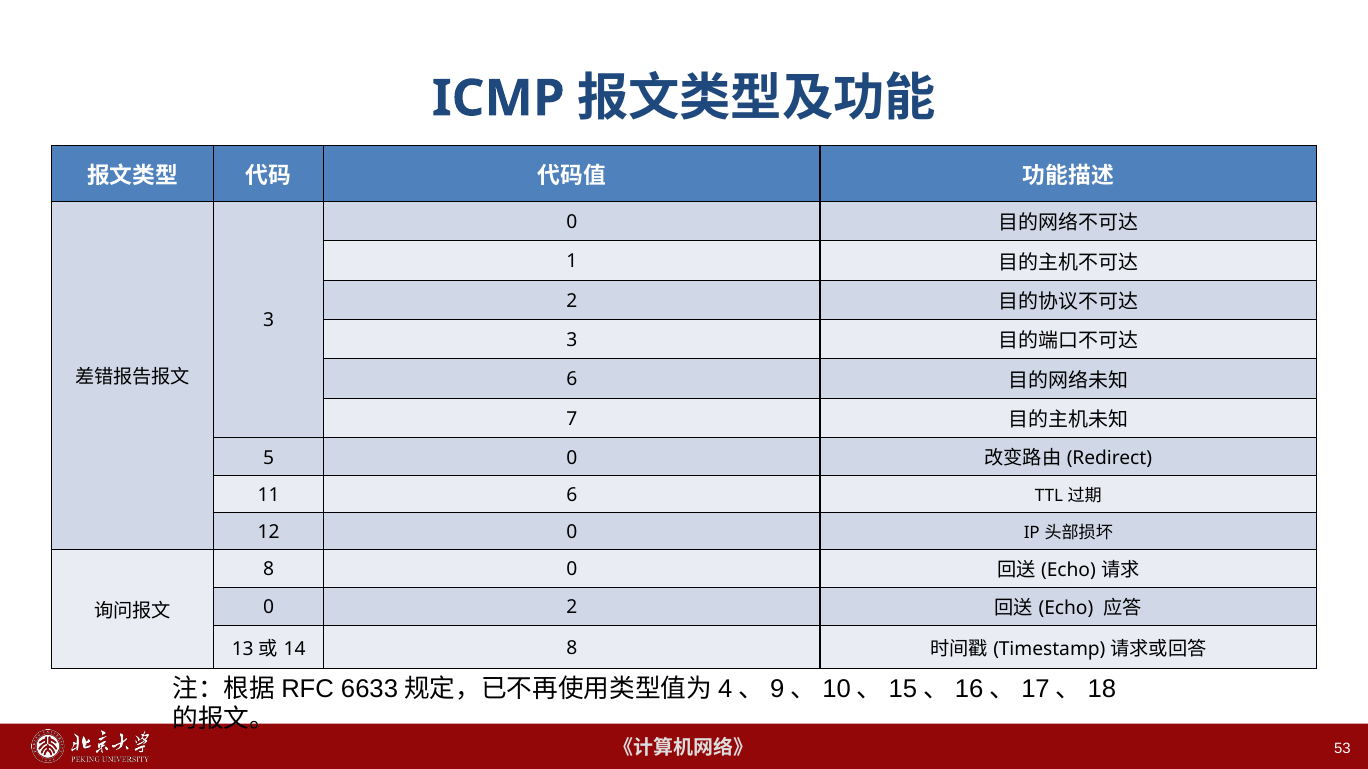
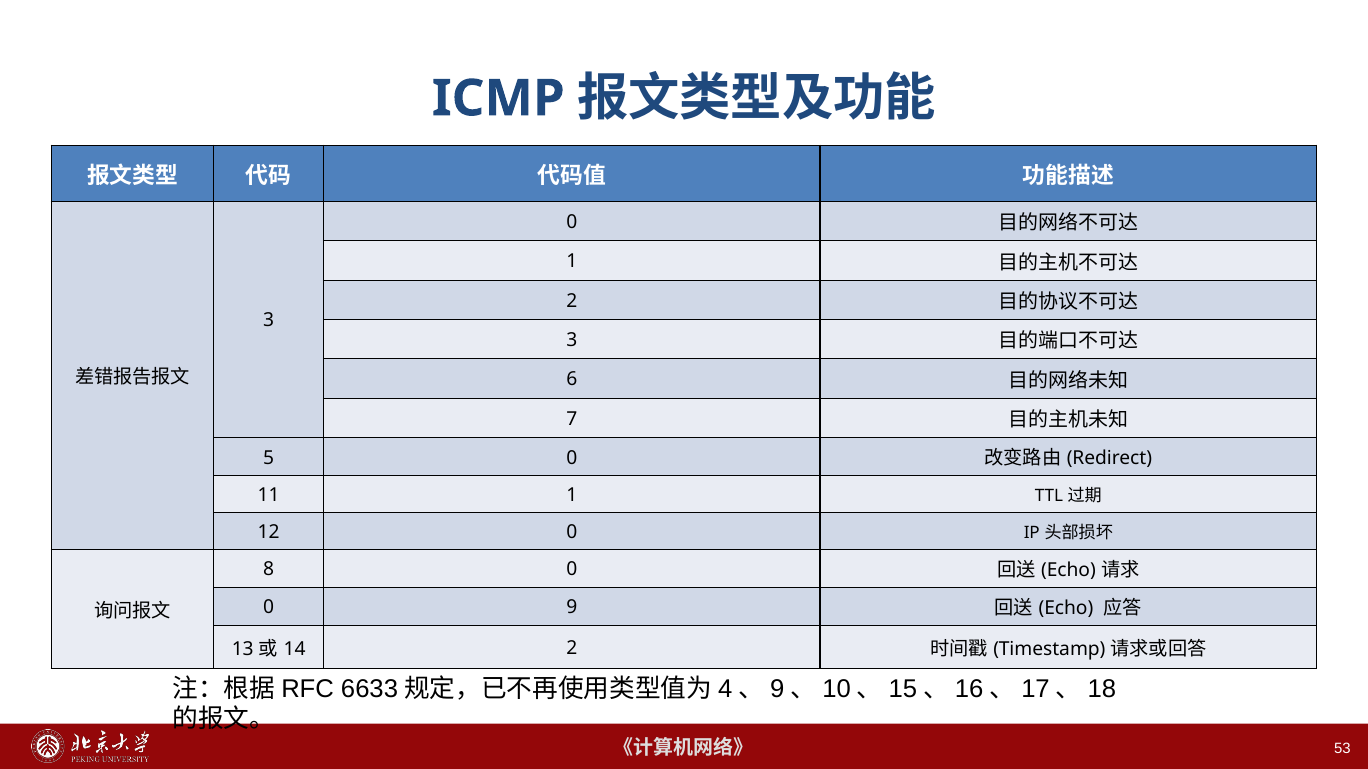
11 6: 6 -> 1
0 2: 2 -> 9
8 at (572, 649): 8 -> 2
